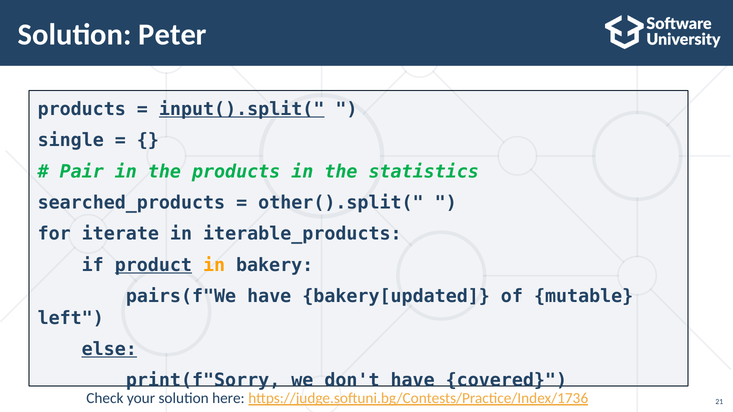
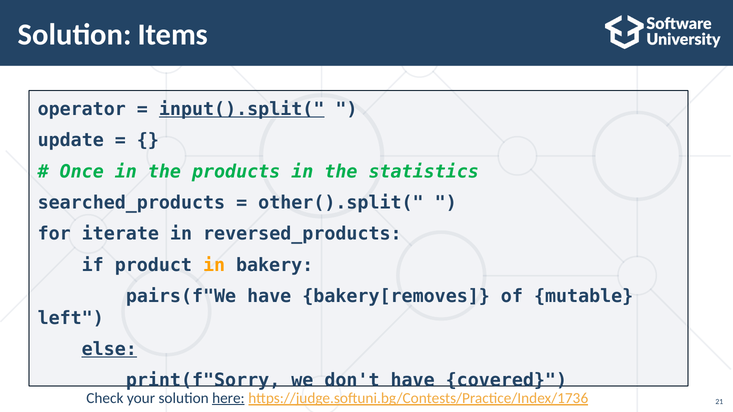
Peter: Peter -> Items
products at (82, 109): products -> operator
single: single -> update
Pair: Pair -> Once
iterable_products: iterable_products -> reversed_products
product underline: present -> none
bakery[updated: bakery[updated -> bakery[removes
here underline: none -> present
